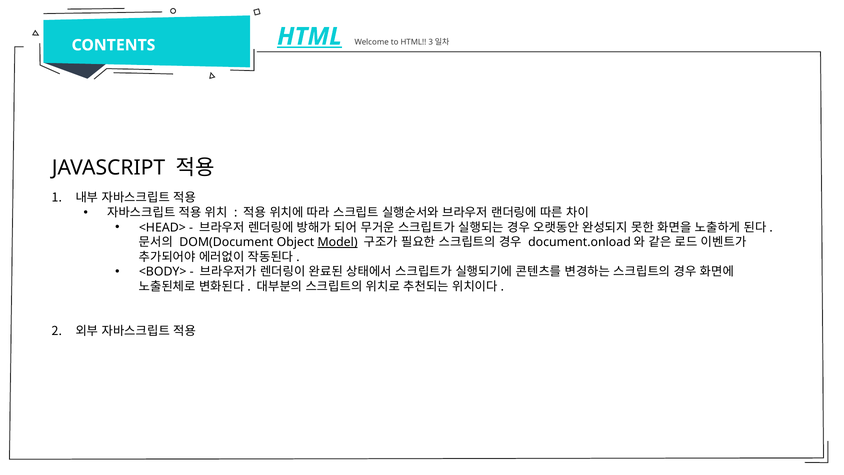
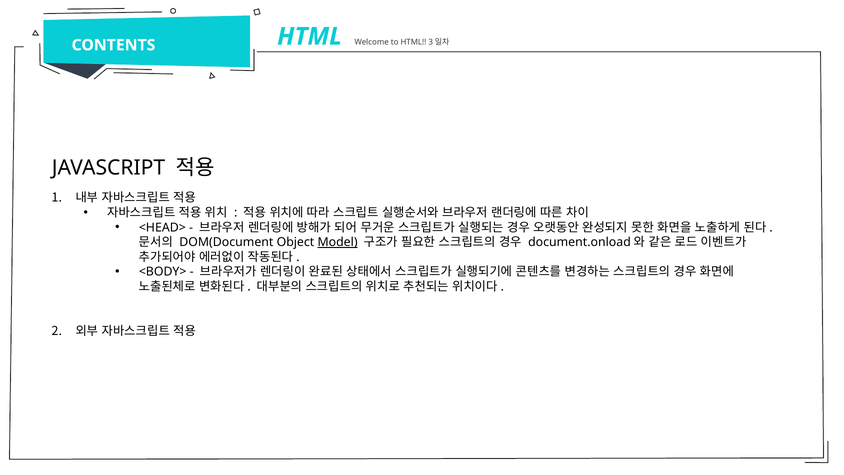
HTML at (310, 37) underline: present -> none
